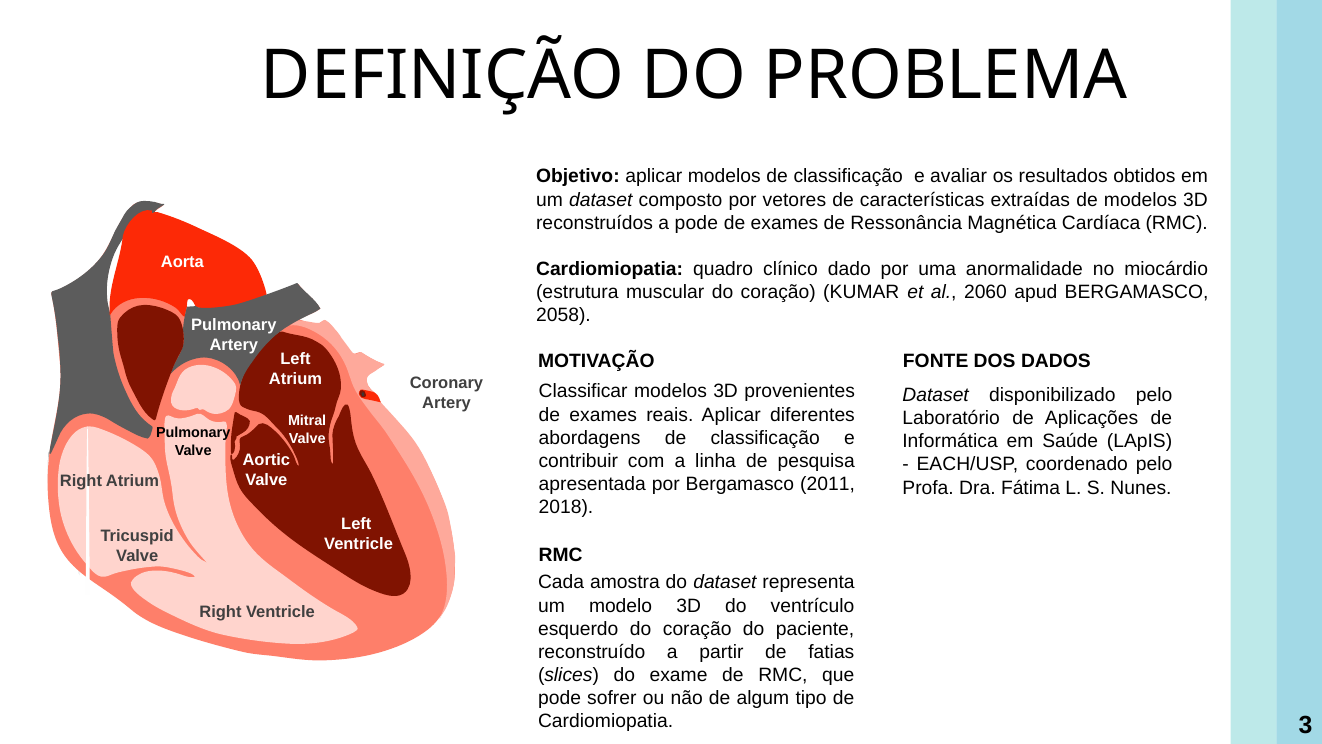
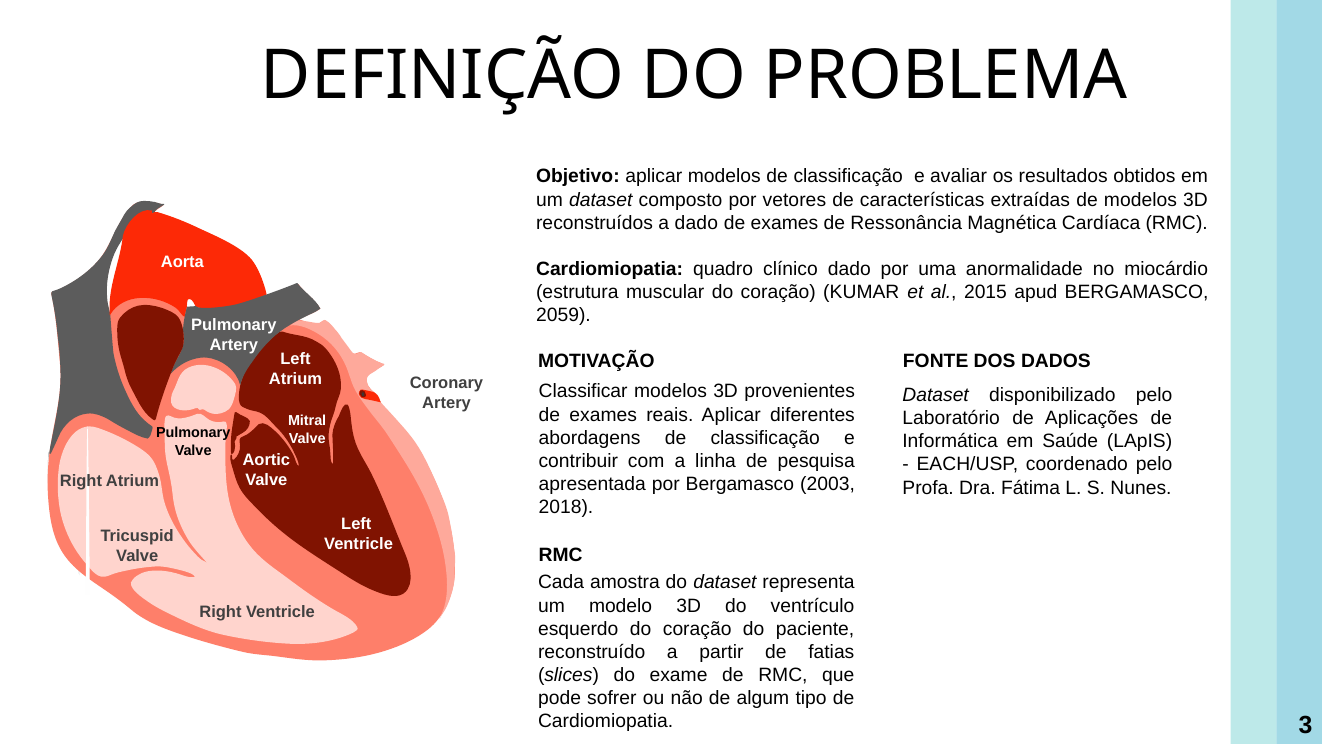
a pode: pode -> dado
2060: 2060 -> 2015
2058: 2058 -> 2059
2011: 2011 -> 2003
